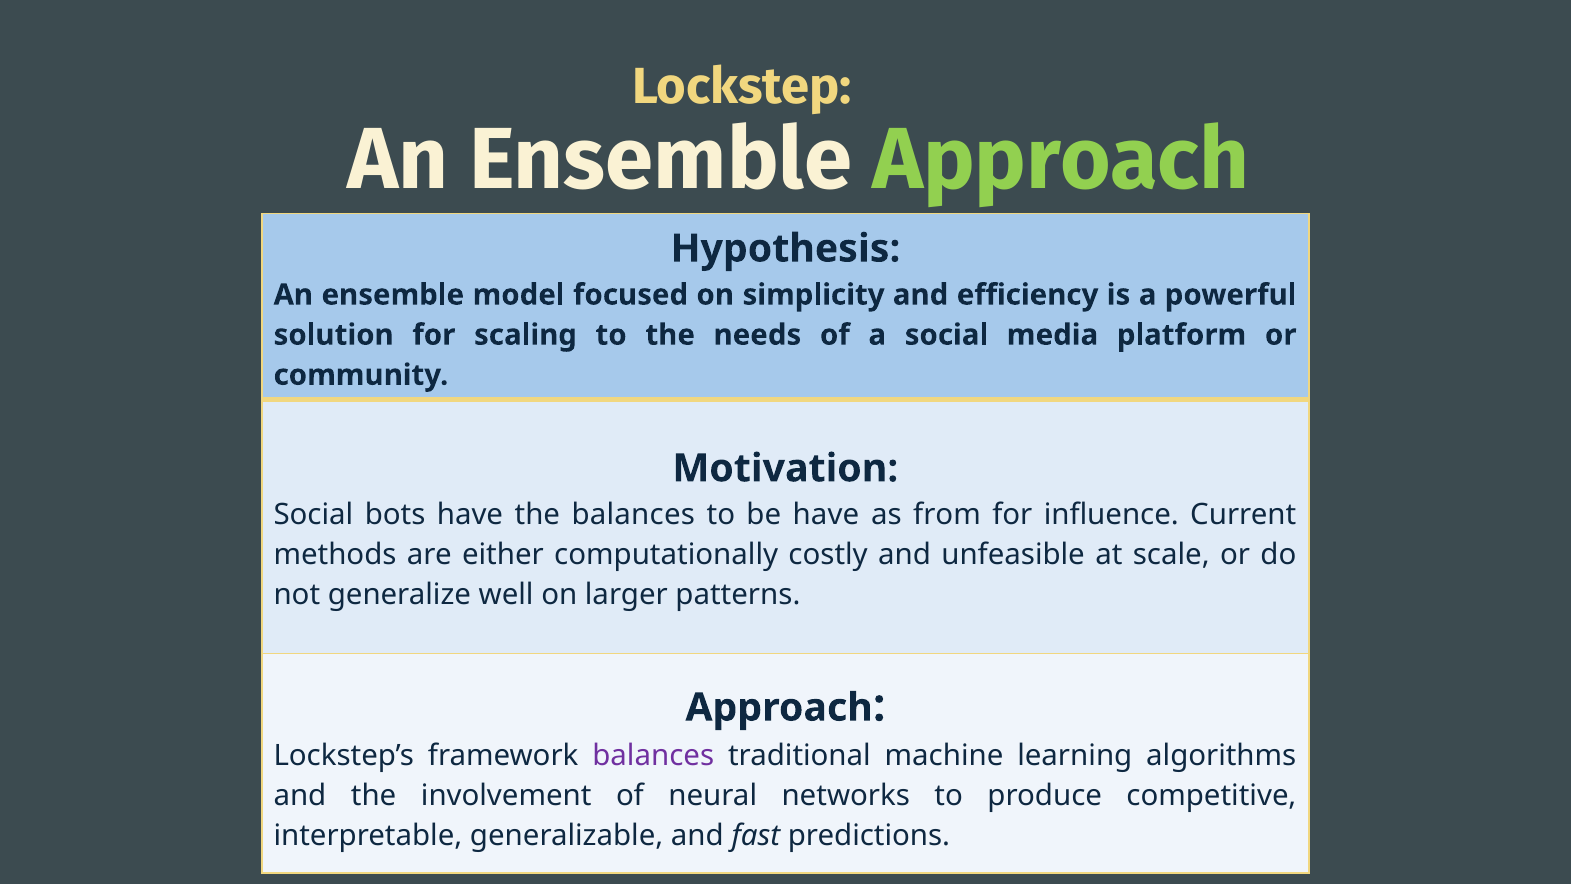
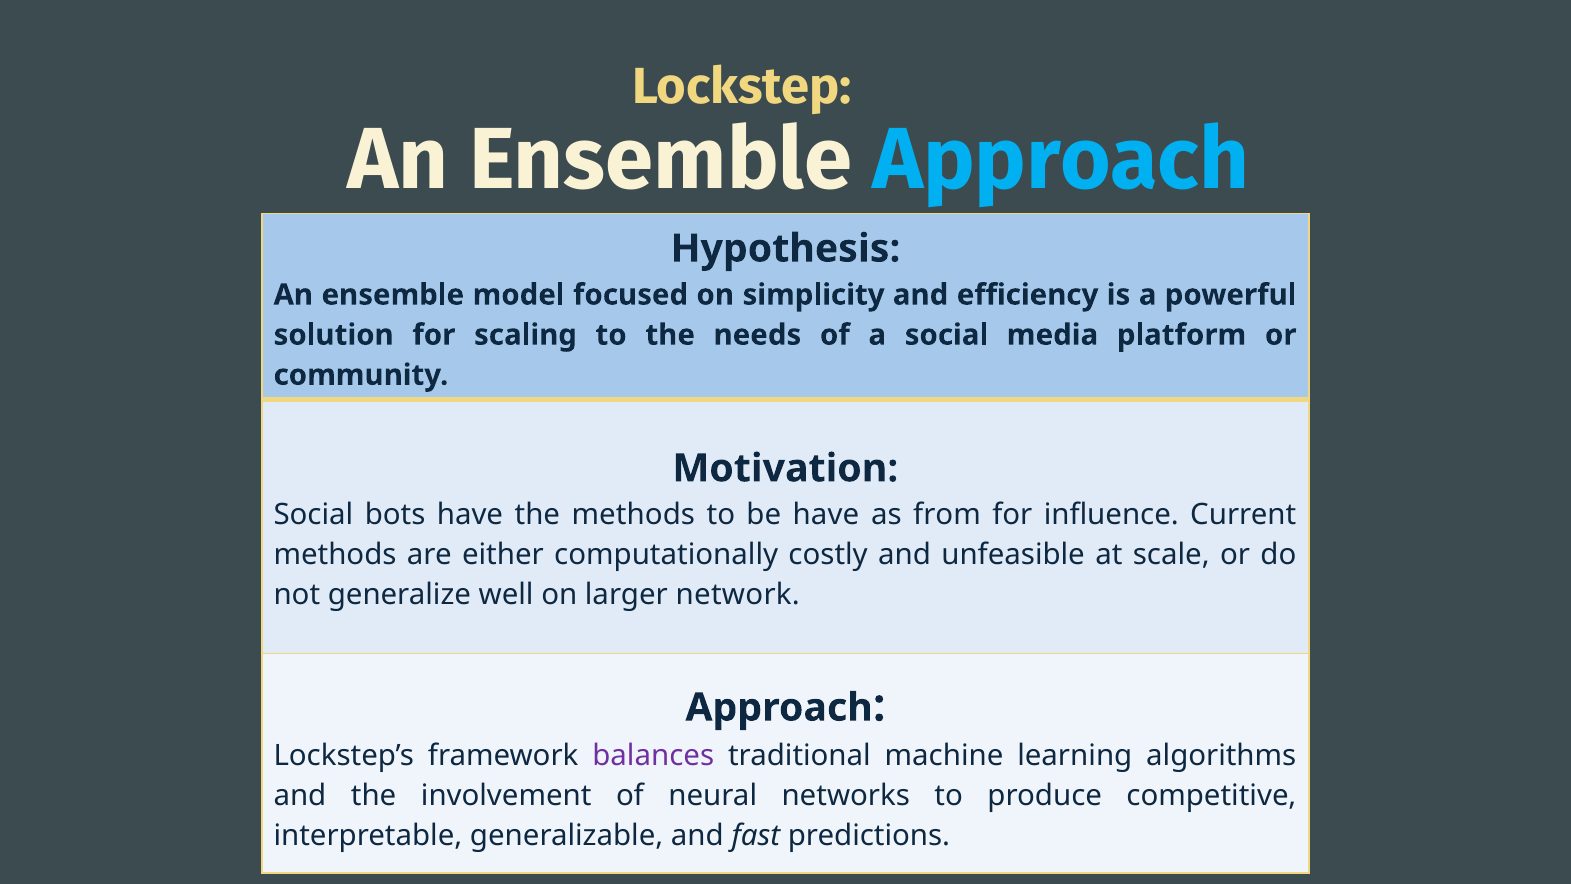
Approach at (1061, 160) colour: light green -> light blue
the balances: balances -> methods
patterns: patterns -> network
